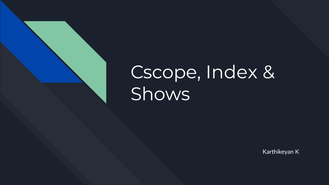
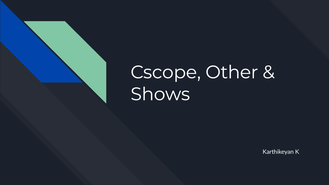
Index: Index -> Other
